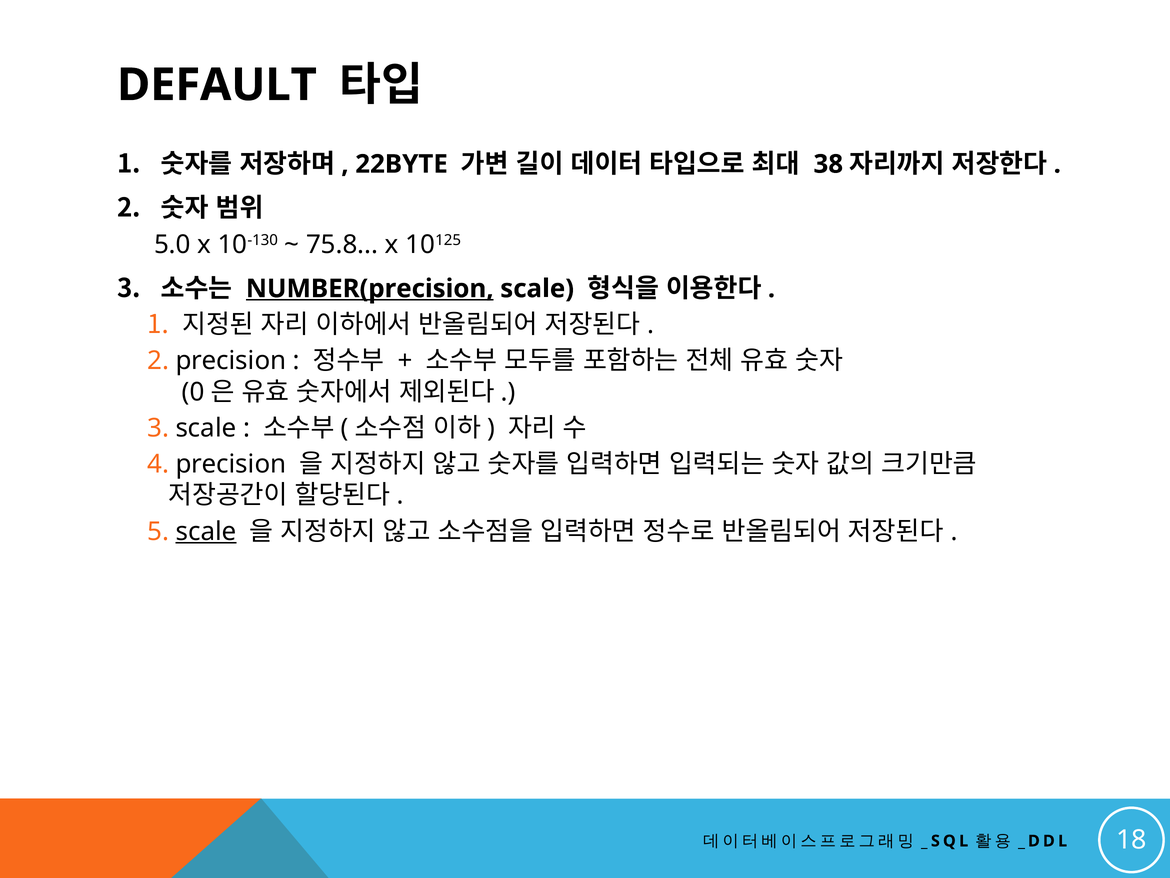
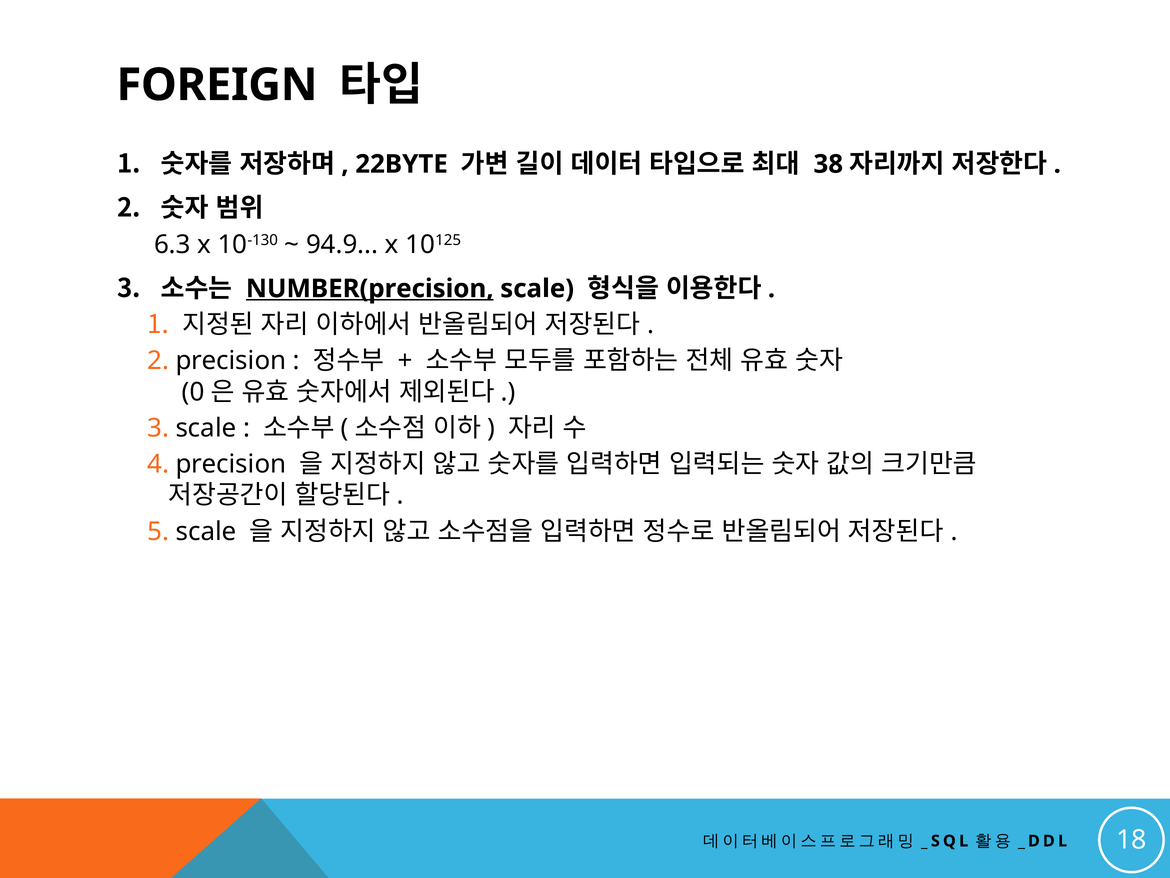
DEFAULT: DEFAULT -> FOREIGN
5.0: 5.0 -> 6.3
75.8: 75.8 -> 94.9
scale at (206, 531) underline: present -> none
